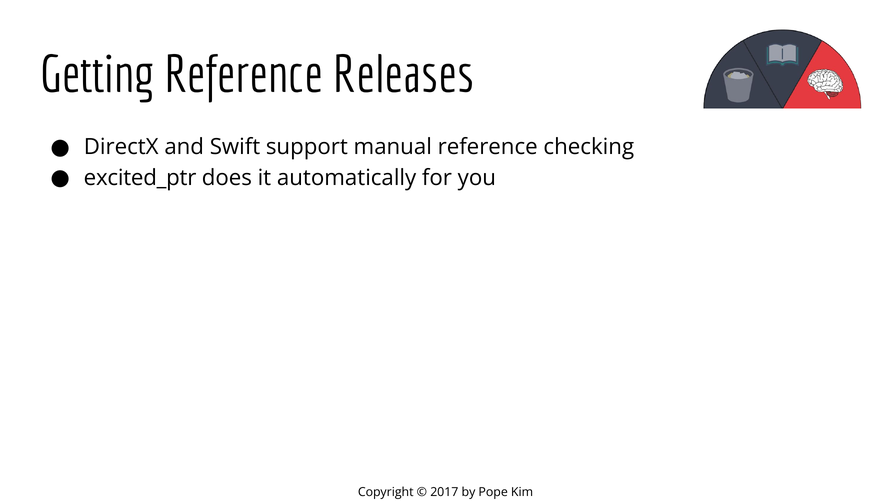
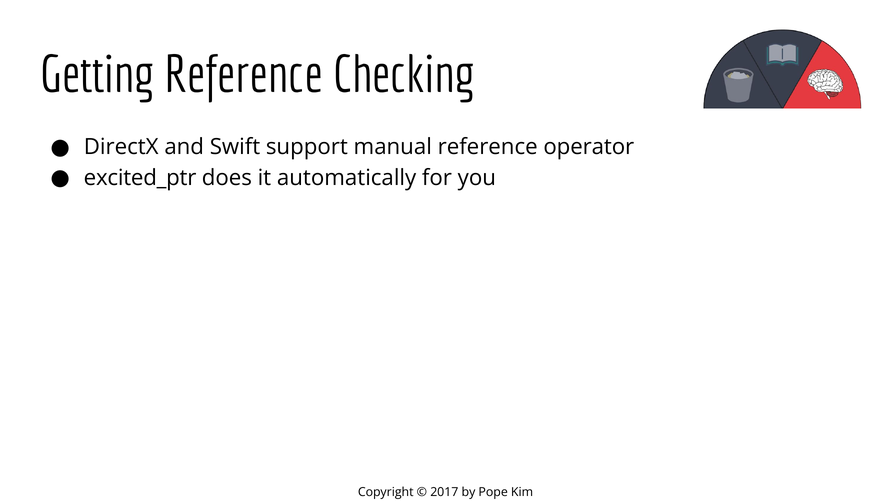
Releases: Releases -> Checking
checking: checking -> operator
